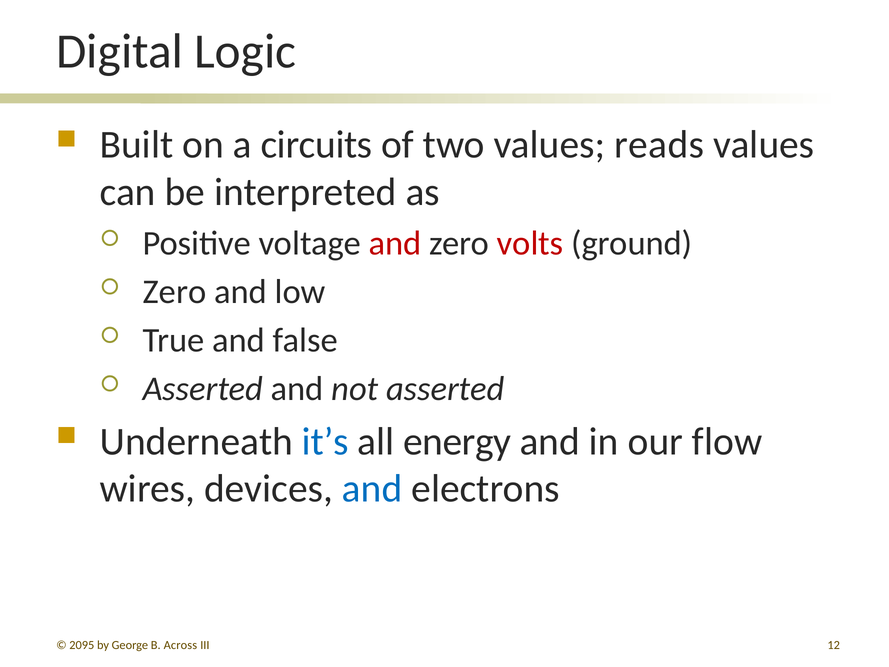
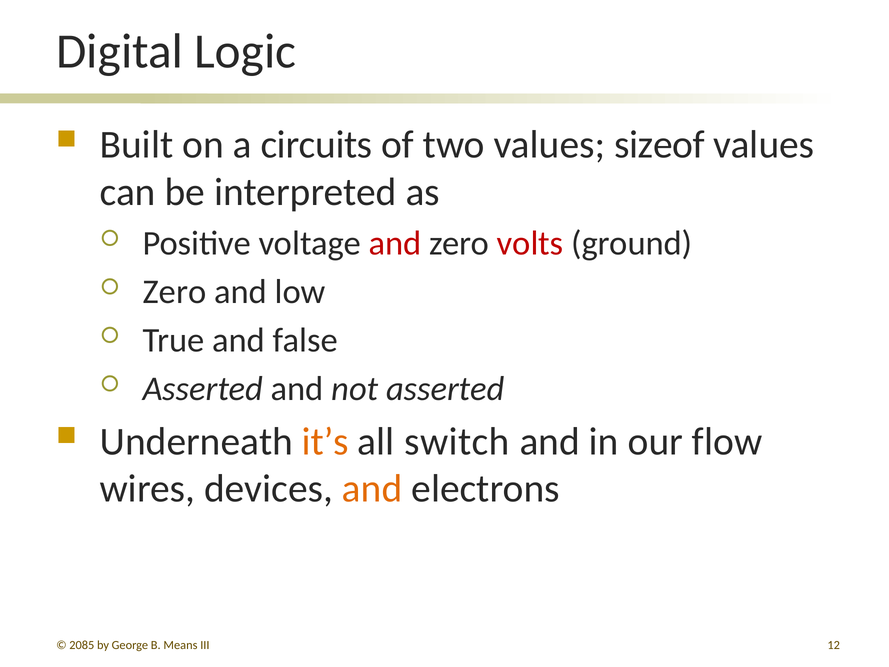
reads: reads -> sizeof
it’s colour: blue -> orange
energy: energy -> switch
and at (372, 489) colour: blue -> orange
2095: 2095 -> 2085
Across: Across -> Means
